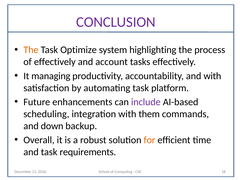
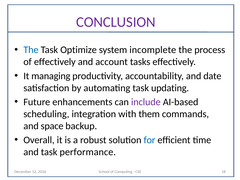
The at (31, 50) colour: orange -> blue
highlighting: highlighting -> incomplete
and with: with -> date
platform: platform -> updating
down: down -> space
for colour: orange -> blue
requirements: requirements -> performance
